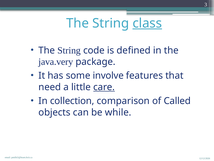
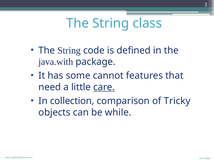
class underline: present -> none
java.very: java.very -> java.with
involve: involve -> cannot
Called: Called -> Tricky
